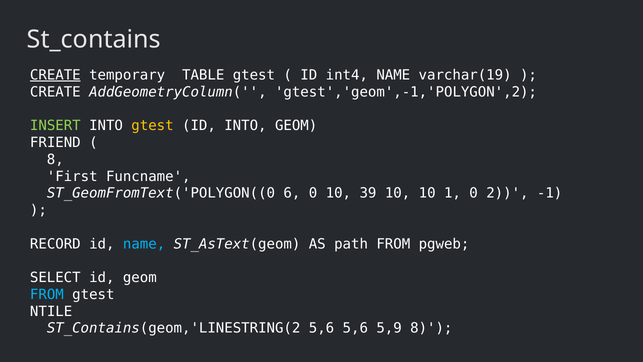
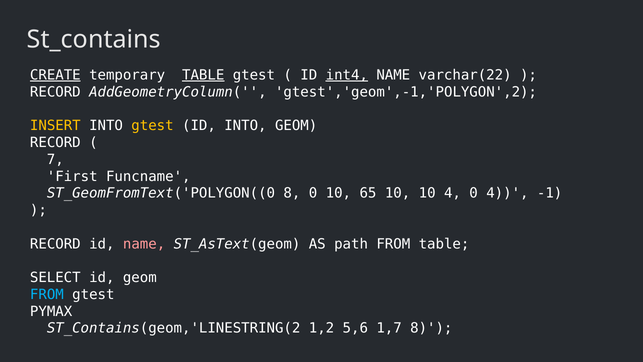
TABLE at (203, 75) underline: none -> present
int4 underline: none -> present
varchar(19: varchar(19 -> varchar(22
CREATE at (55, 92): CREATE -> RECORD
INSERT colour: light green -> yellow
FRIEND at (55, 142): FRIEND -> RECORD
8 at (55, 159): 8 -> 7
ST_GeomFromText('POLYGON((0 6: 6 -> 8
39: 39 -> 65
10 1: 1 -> 4
0 2: 2 -> 4
name at (144, 244) colour: light blue -> pink
FROM pgweb: pgweb -> table
NTILE: NTILE -> PYMAX
ST_Contains(geom,'LINESTRING(2 5,6: 5,6 -> 1,2
5,9: 5,9 -> 1,7
